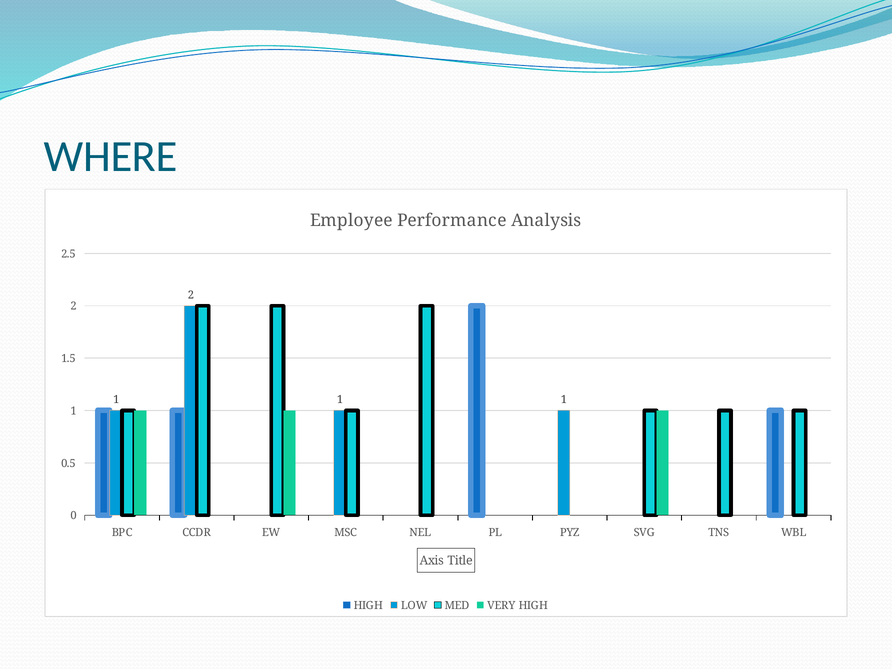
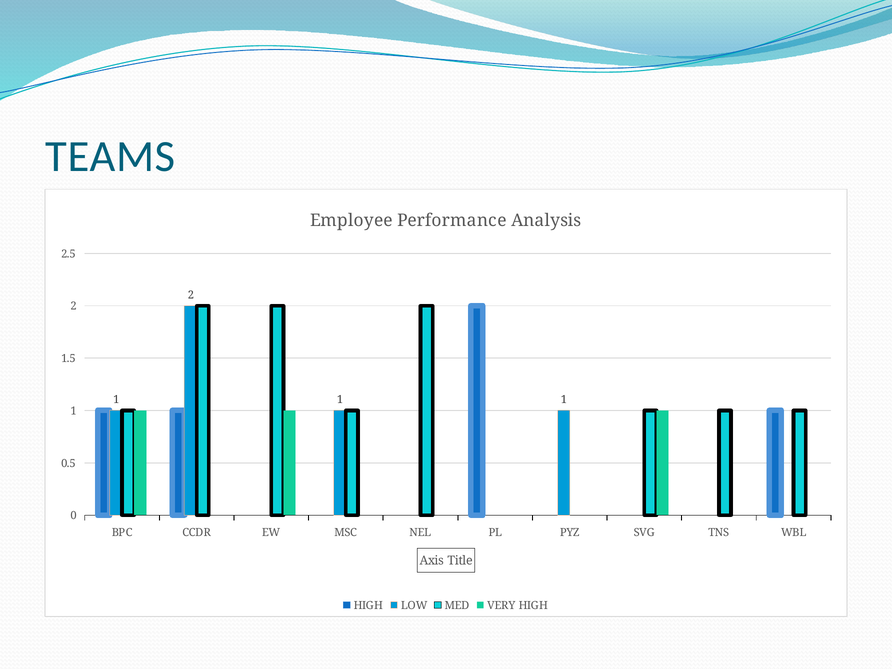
WHERE: WHERE -> TEAMS
